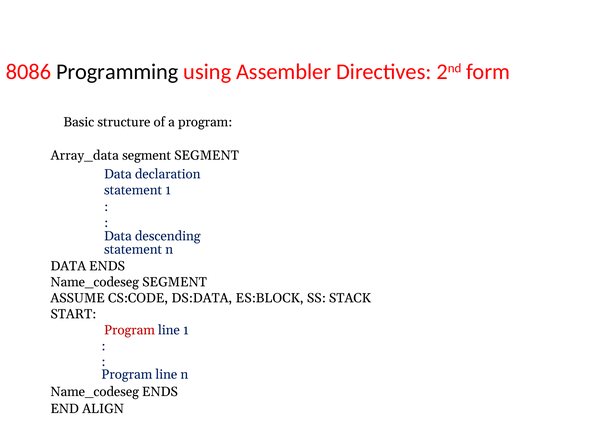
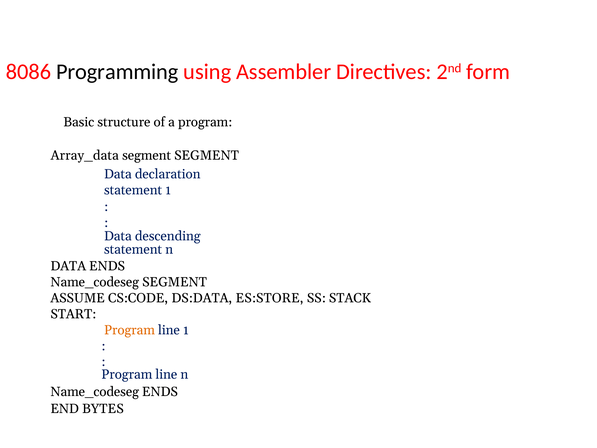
ES:BLOCK: ES:BLOCK -> ES:STORE
Program at (129, 330) colour: red -> orange
ALIGN: ALIGN -> BYTES
